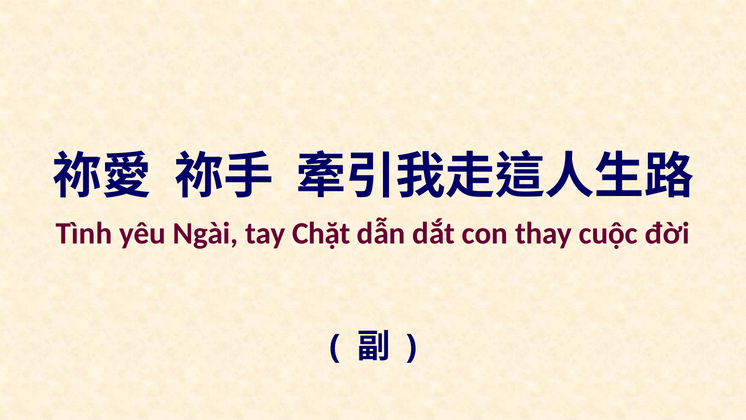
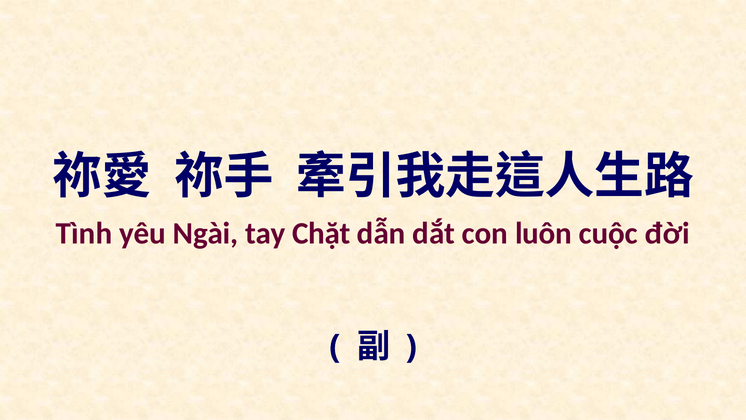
thay: thay -> luôn
